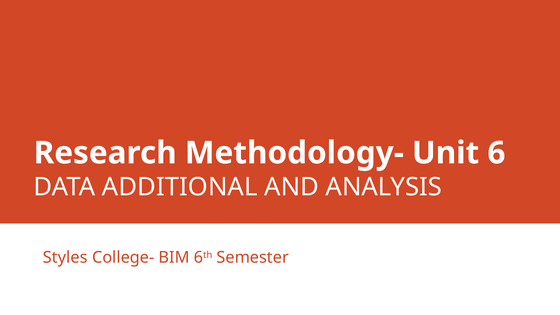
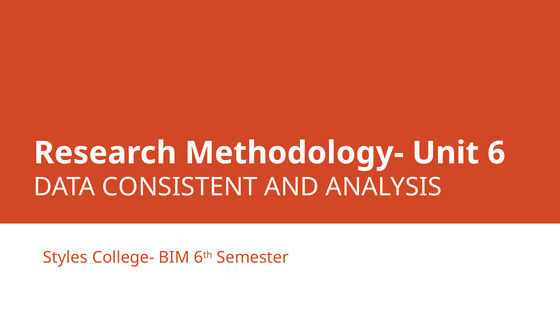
ADDITIONAL: ADDITIONAL -> CONSISTENT
